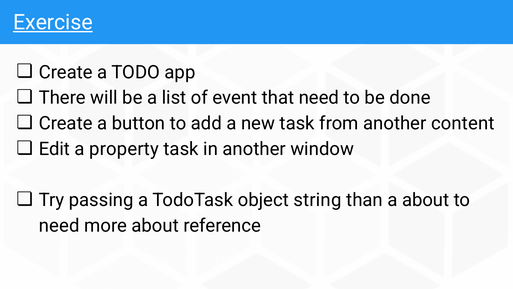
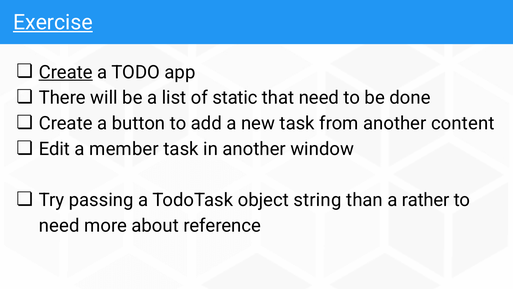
Create at (66, 72) underline: none -> present
event: event -> static
property: property -> member
a about: about -> rather
